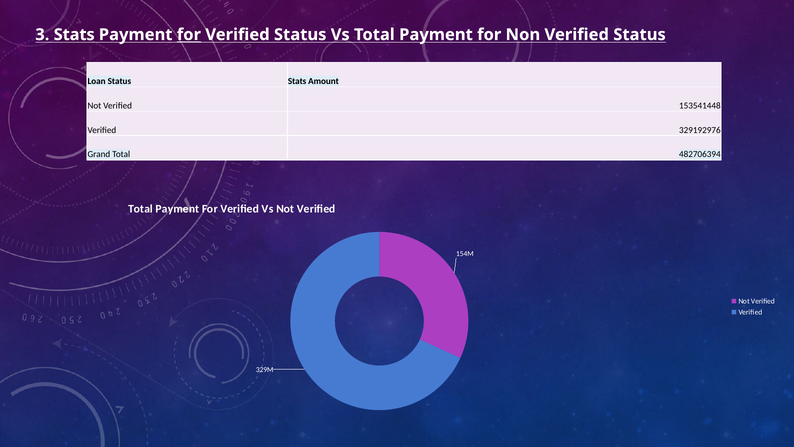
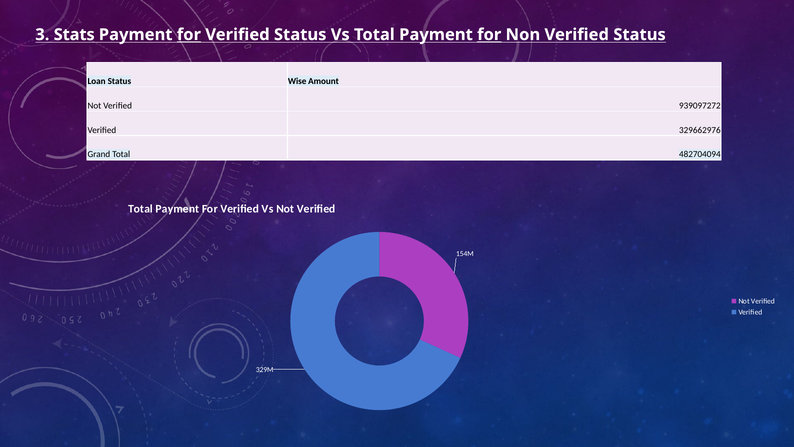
for at (489, 35) underline: none -> present
Status Stats: Stats -> Wise
153541448: 153541448 -> 939097272
329192976: 329192976 -> 329662976
482706394: 482706394 -> 482704094
